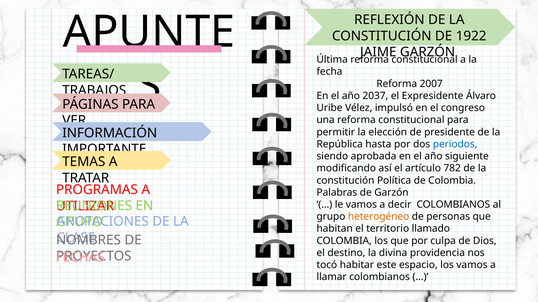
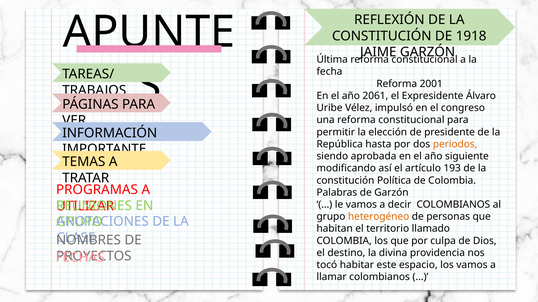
1922: 1922 -> 1918
2007: 2007 -> 2001
2037: 2037 -> 2061
periodos colour: blue -> orange
782: 782 -> 193
